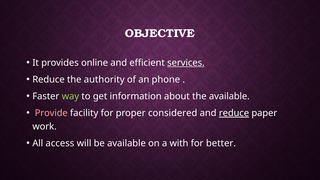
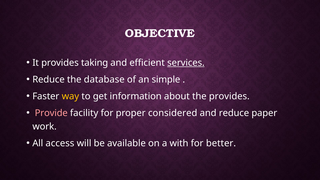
online: online -> taking
authority: authority -> database
phone: phone -> simple
way colour: light green -> yellow
the available: available -> provides
reduce at (234, 113) underline: present -> none
